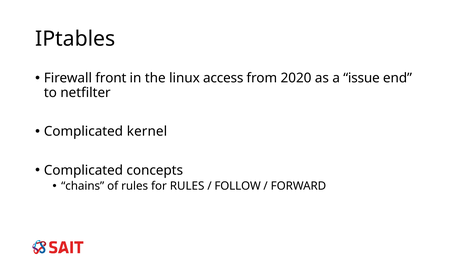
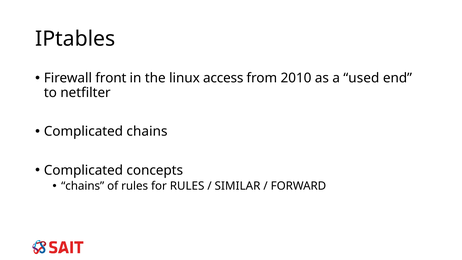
2020: 2020 -> 2010
issue: issue -> used
Complicated kernel: kernel -> chains
FOLLOW: FOLLOW -> SIMILAR
